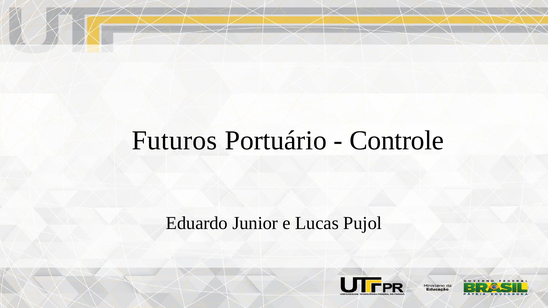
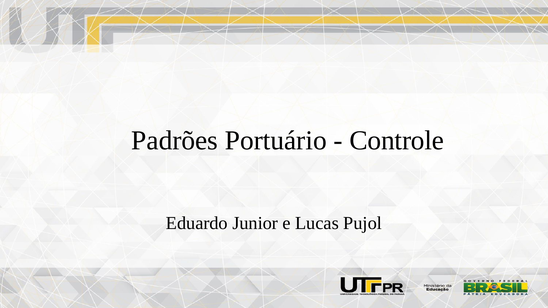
Futuros: Futuros -> Padrões
